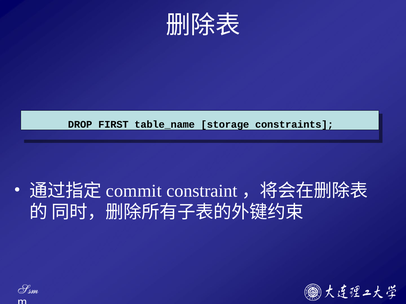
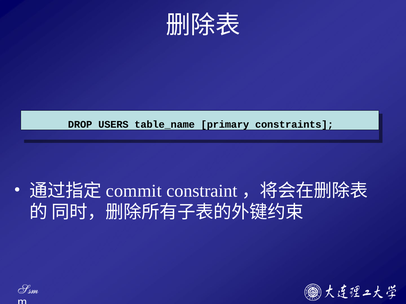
FIRST: FIRST -> USERS
storage: storage -> primary
